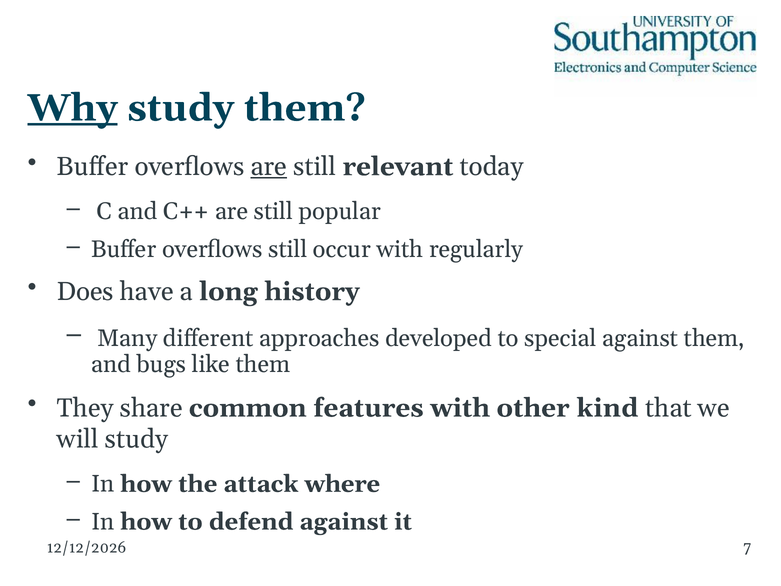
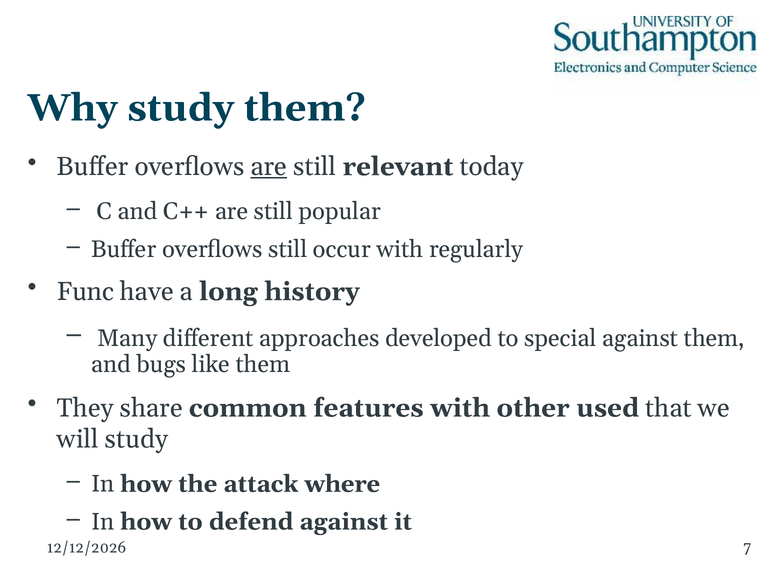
Why underline: present -> none
Does: Does -> Func
kind: kind -> used
